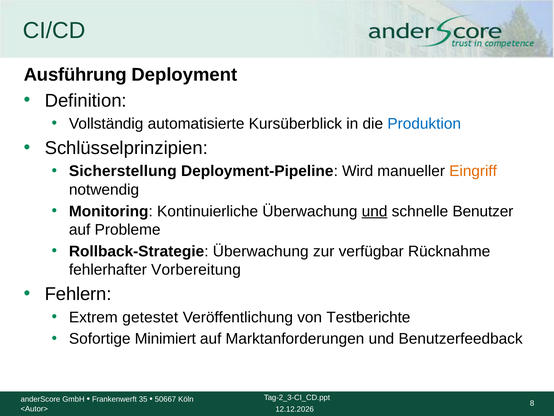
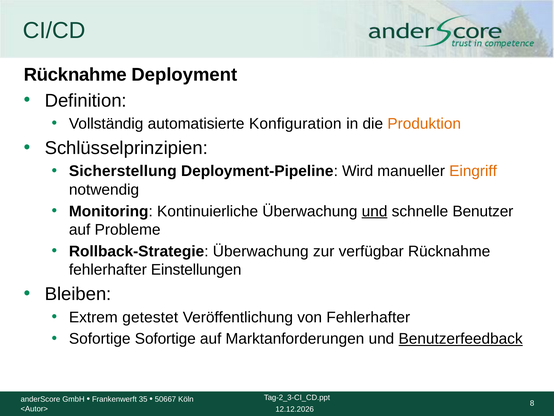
Ausführung at (75, 75): Ausführung -> Rücknahme
Kursüberblick: Kursüberblick -> Konfiguration
Produktion colour: blue -> orange
Vorbereitung: Vorbereitung -> Einstellungen
Fehlern: Fehlern -> Bleiben
von Testberichte: Testberichte -> Fehlerhafter
Sofortige Minimiert: Minimiert -> Sofortige
Benutzerfeedback underline: none -> present
